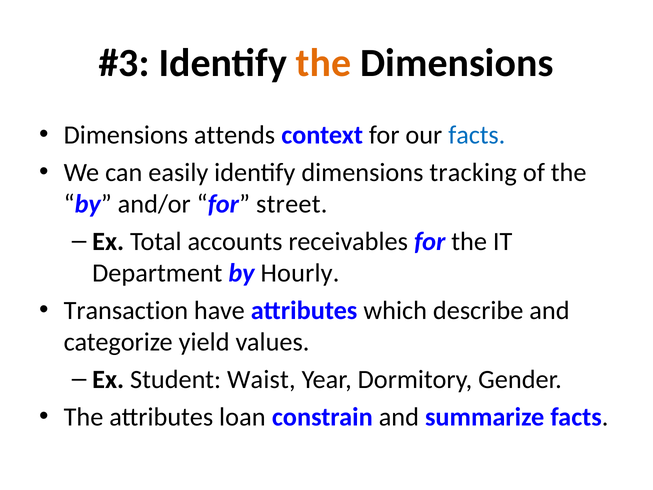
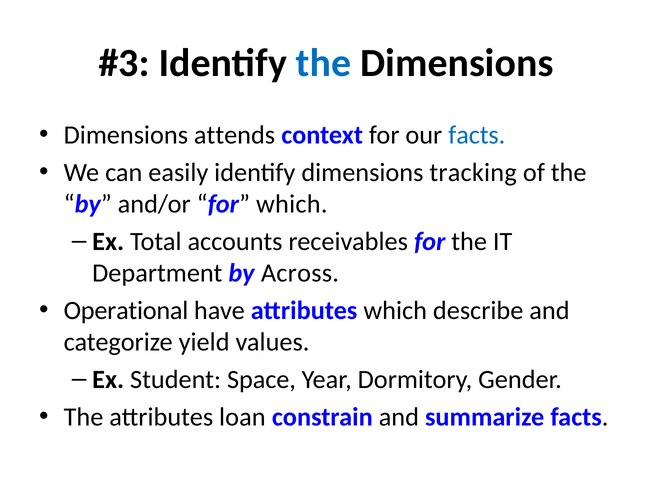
the at (324, 63) colour: orange -> blue
for street: street -> which
Hourly: Hourly -> Across
Transaction: Transaction -> Operational
Waist: Waist -> Space
